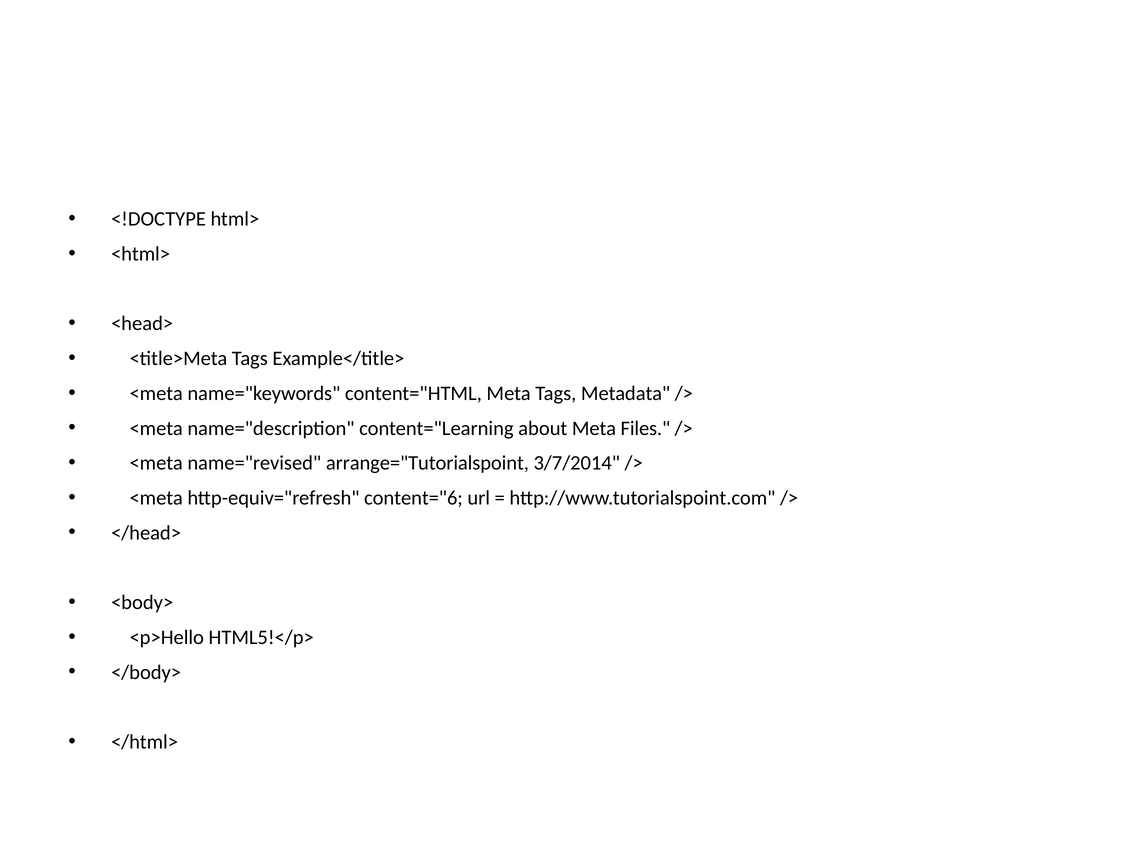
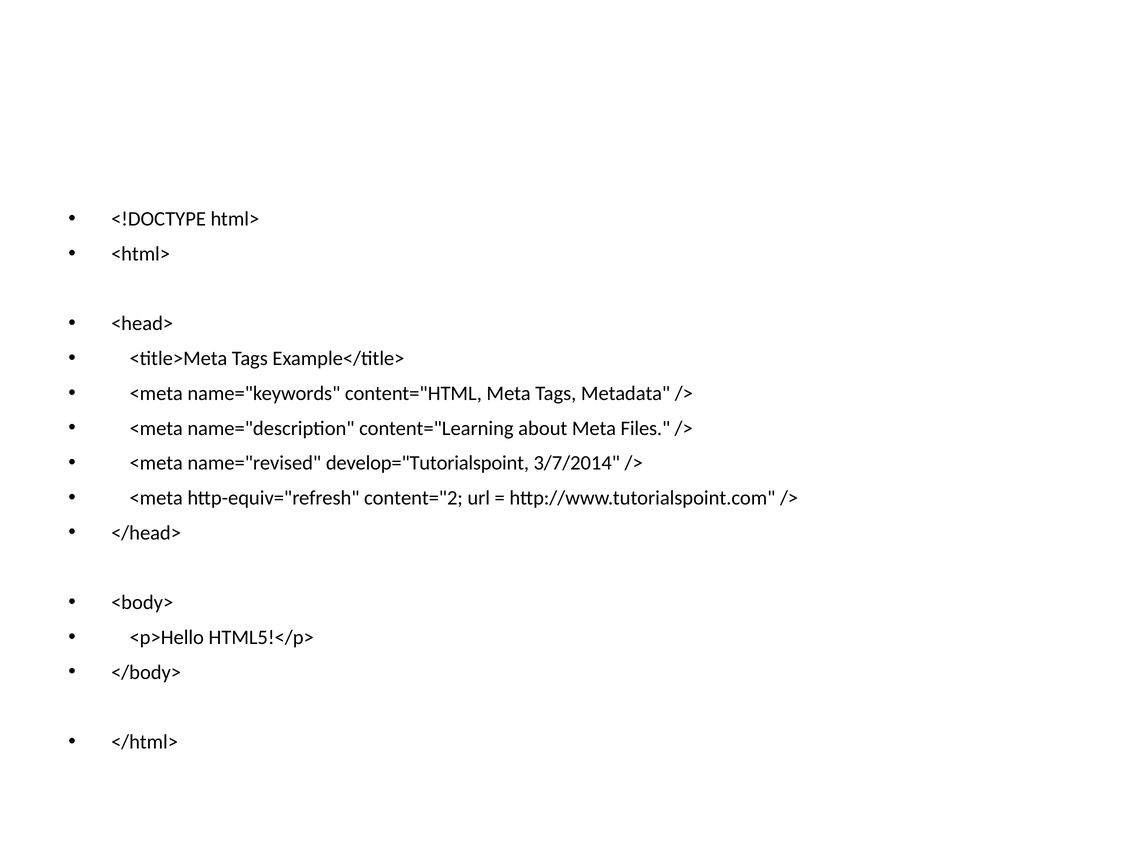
arrange="Tutorialspoint: arrange="Tutorialspoint -> develop="Tutorialspoint
content="6: content="6 -> content="2
